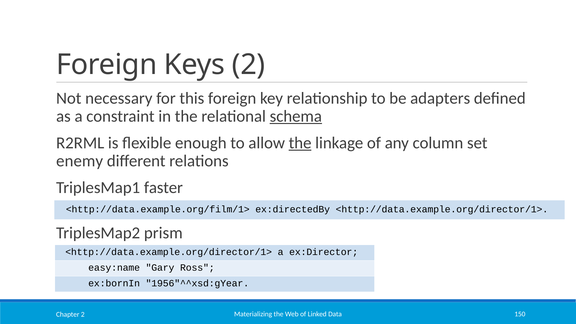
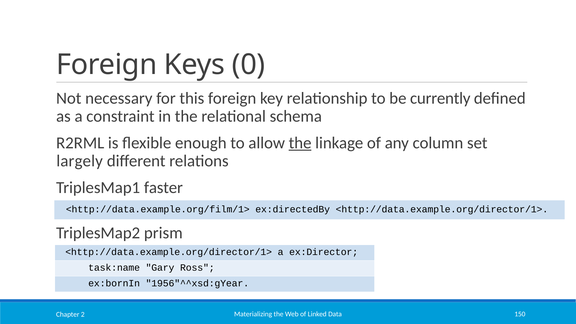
Keys 2: 2 -> 0
adapters: adapters -> currently
schema underline: present -> none
enemy: enemy -> largely
easy:name: easy:name -> task:name
